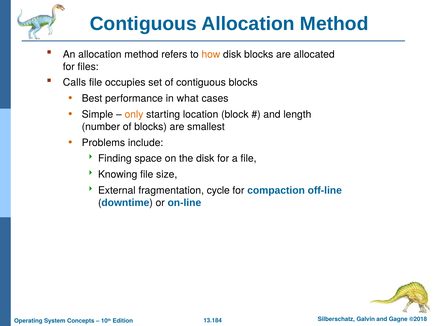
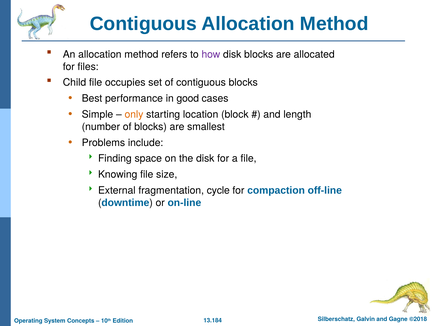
how colour: orange -> purple
Calls: Calls -> Child
what: what -> good
